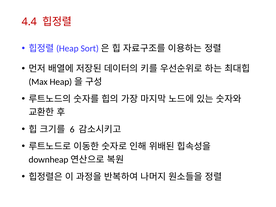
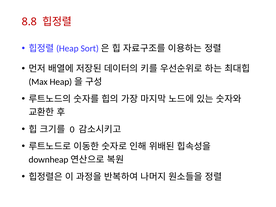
4.4: 4.4 -> 8.8
6: 6 -> 0
